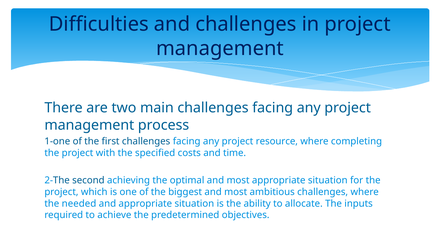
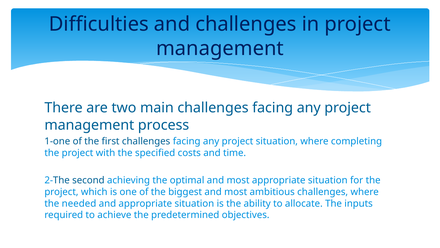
project resource: resource -> situation
